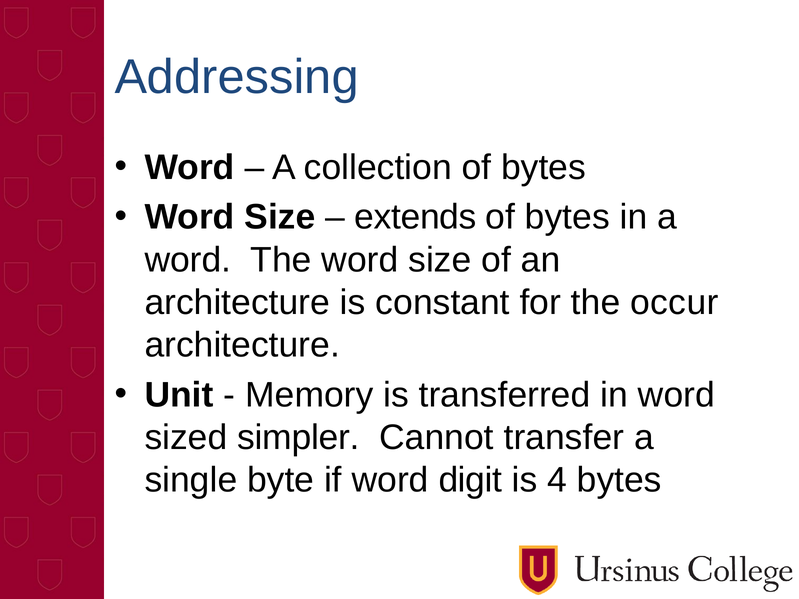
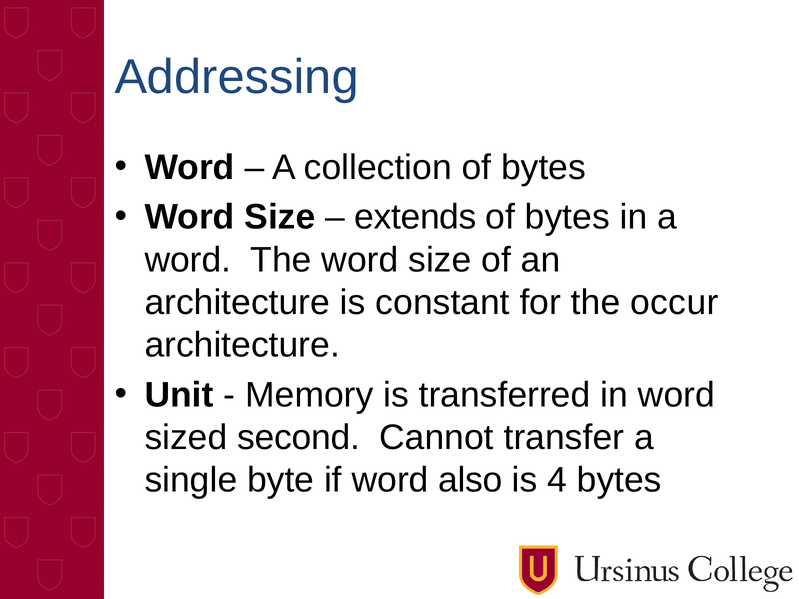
simpler: simpler -> second
digit: digit -> also
